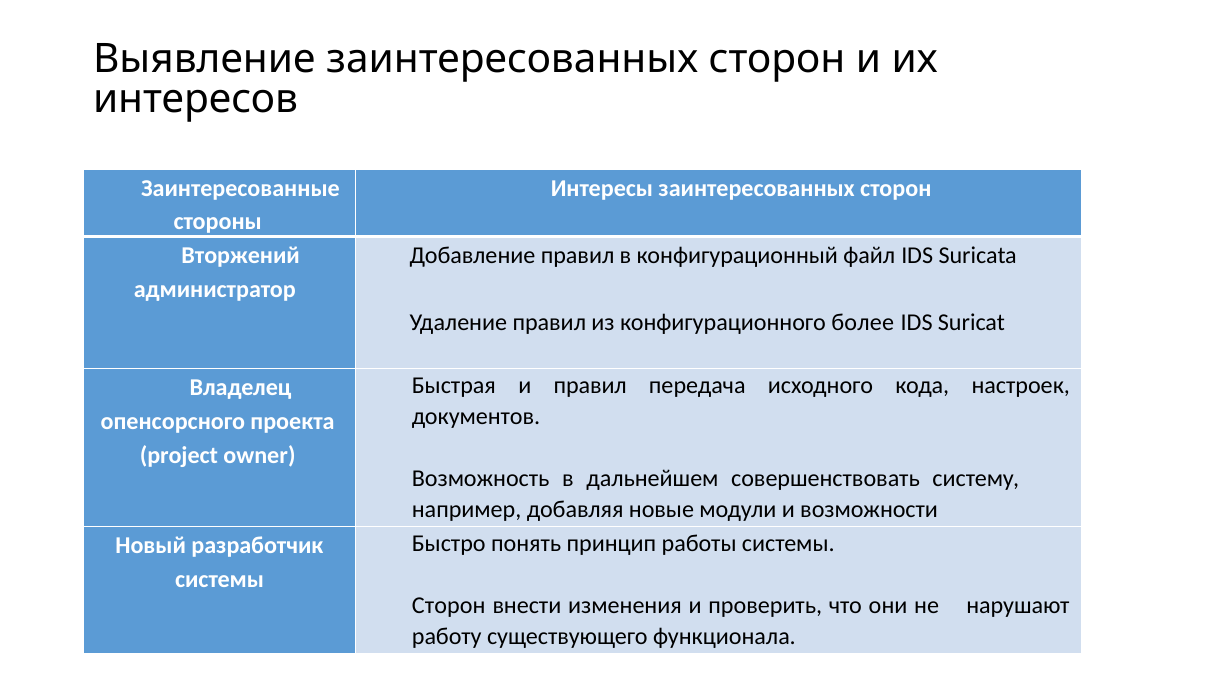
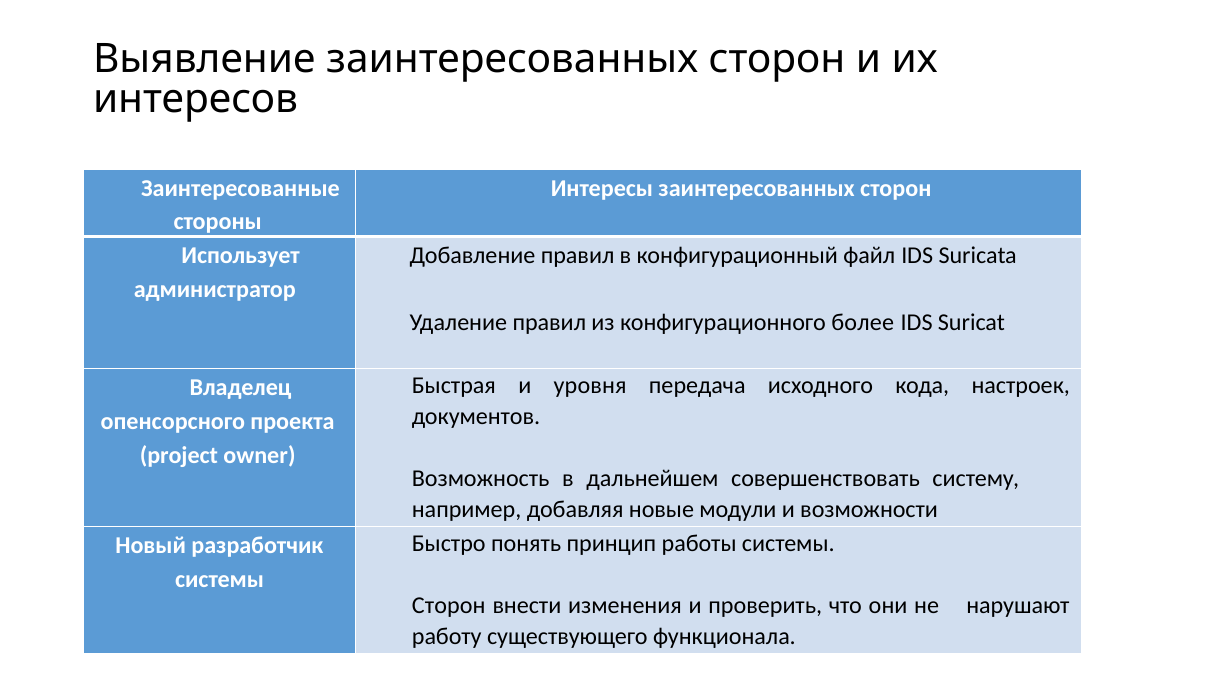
Вторжений: Вторжений -> Использует
и правил: правил -> уровня
